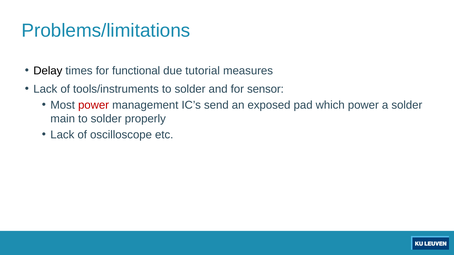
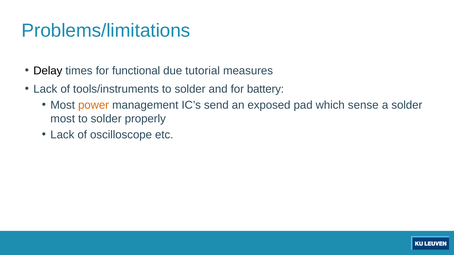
sensor: sensor -> battery
power at (94, 105) colour: red -> orange
which power: power -> sense
main at (63, 119): main -> most
